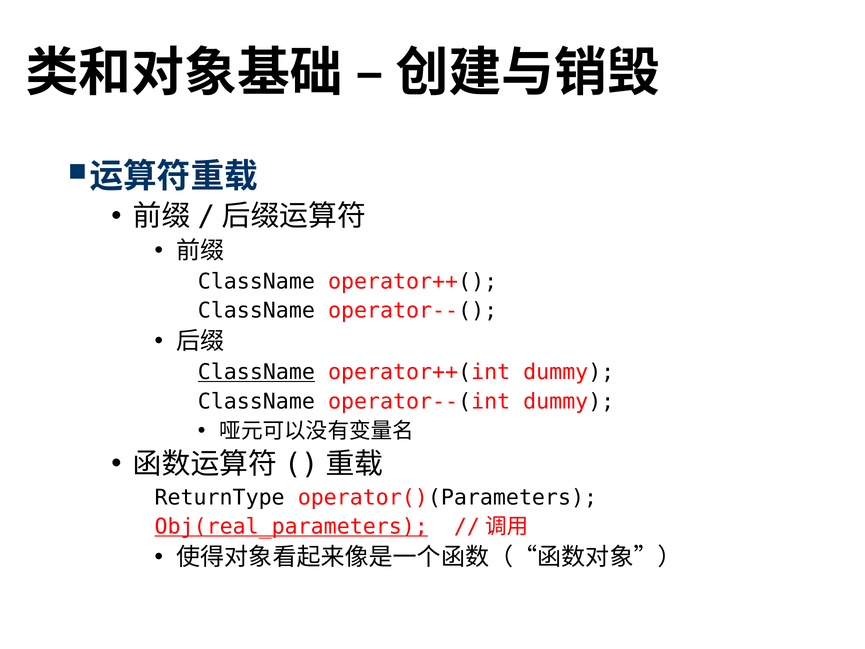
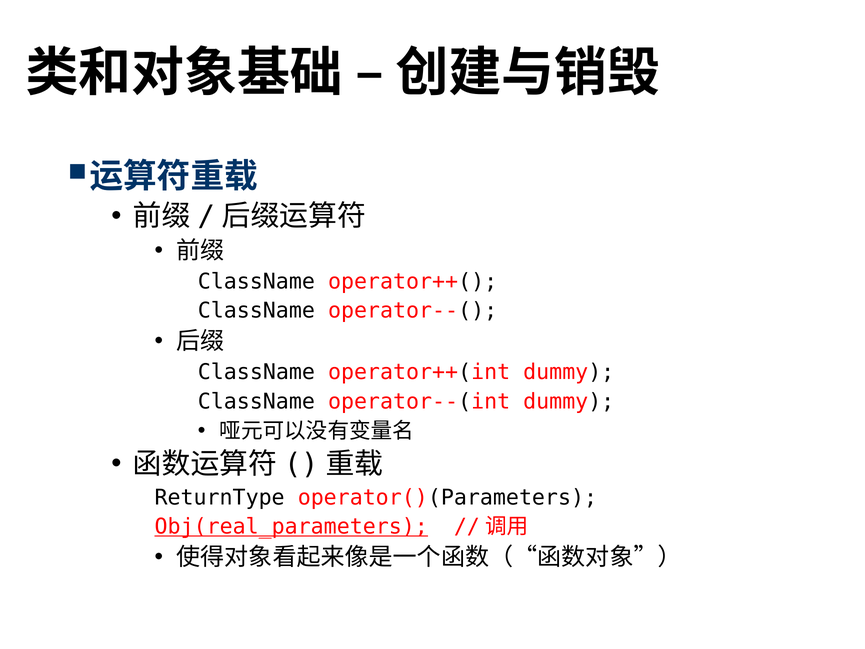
ClassName at (256, 372) underline: present -> none
